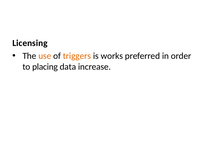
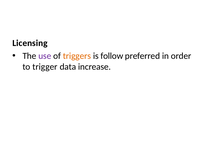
use colour: orange -> purple
works: works -> follow
placing: placing -> trigger
